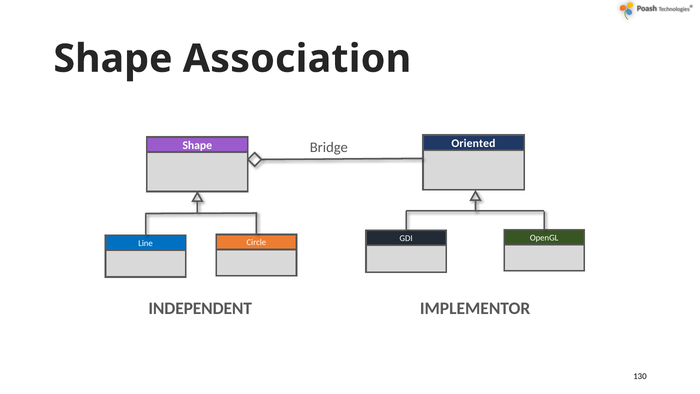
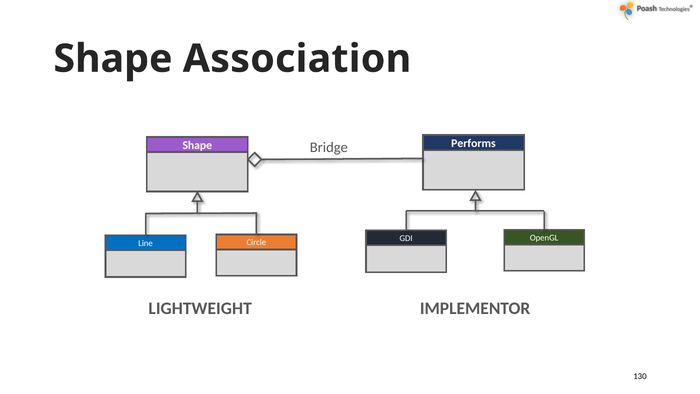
Oriented: Oriented -> Performs
INDEPENDENT: INDEPENDENT -> LIGHTWEIGHT
